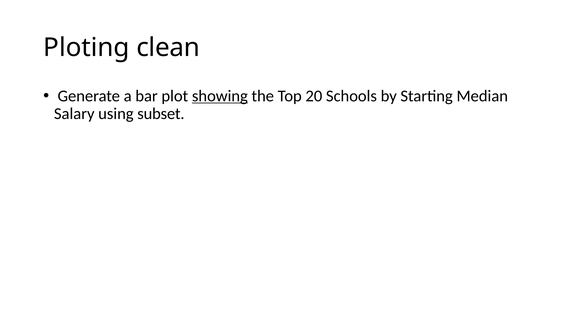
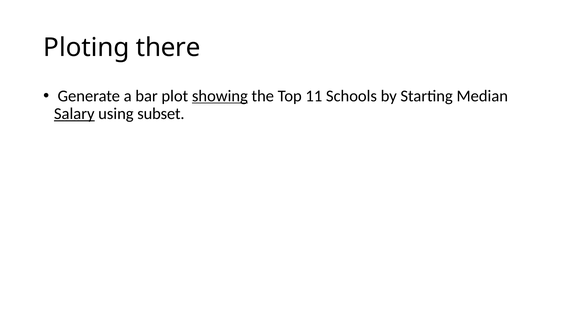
clean: clean -> there
20: 20 -> 11
Salary underline: none -> present
